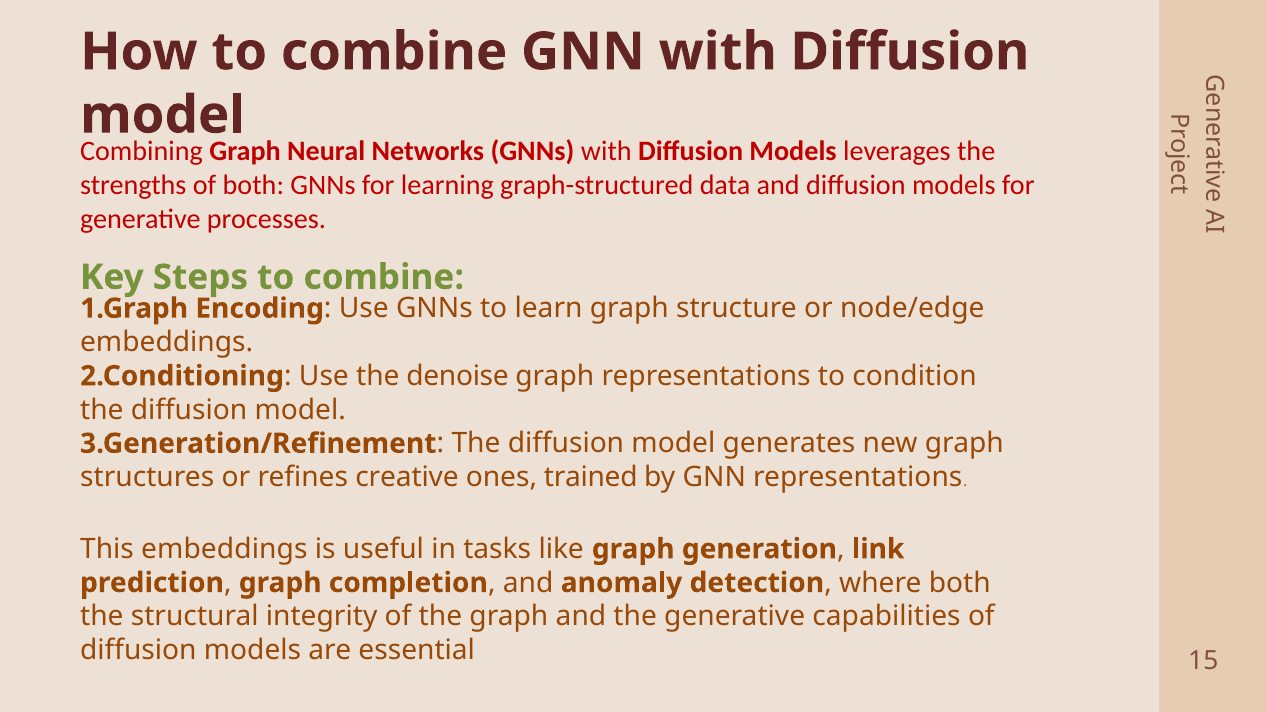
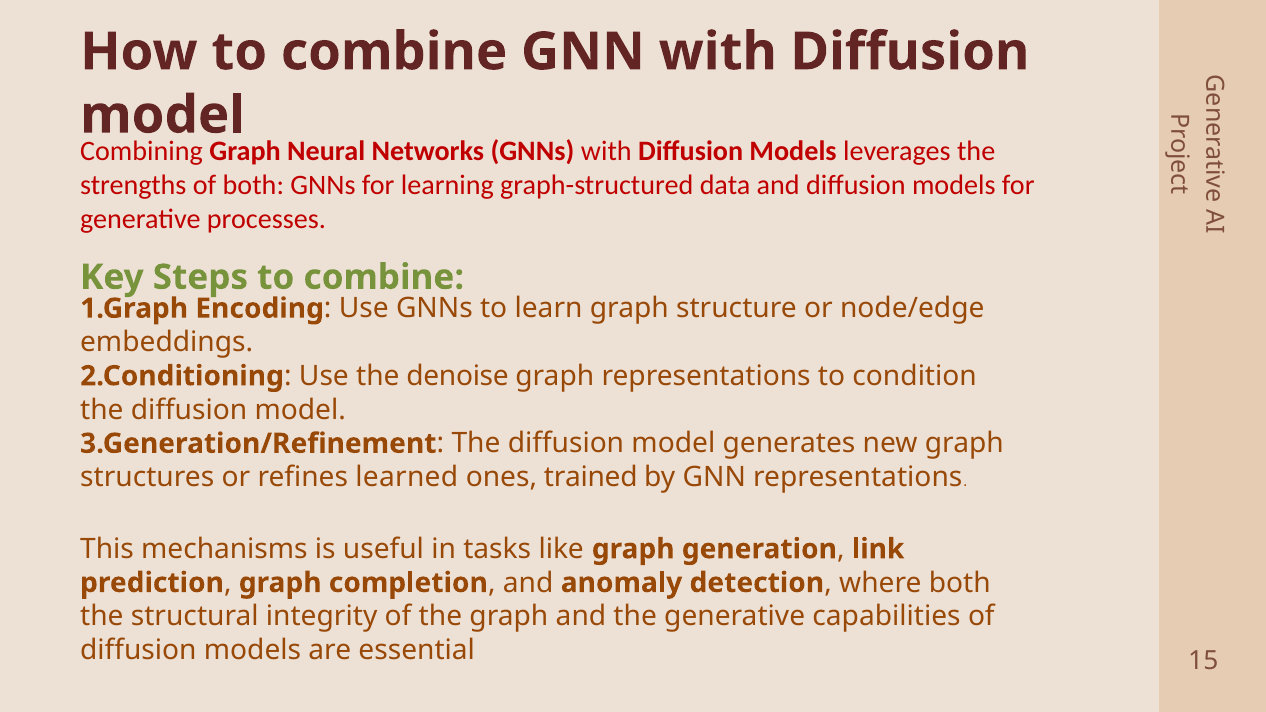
creative: creative -> learned
This embeddings: embeddings -> mechanisms
